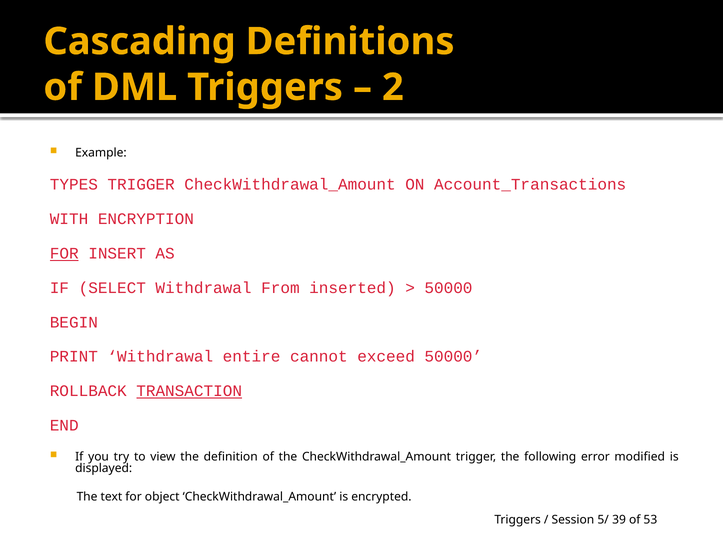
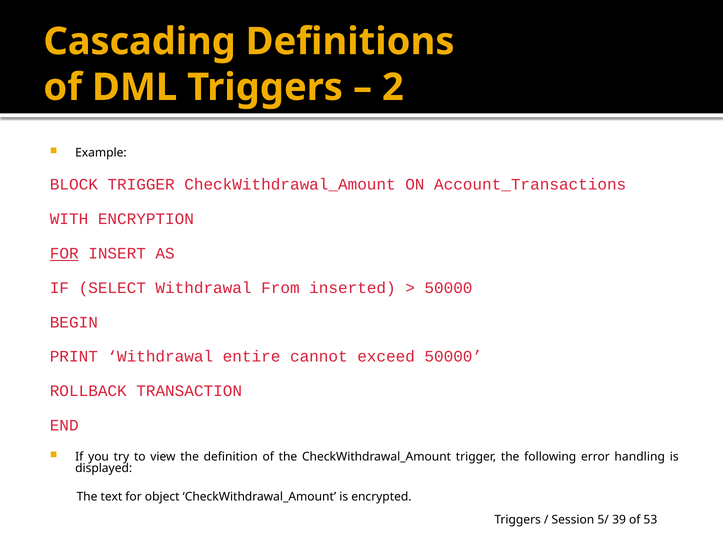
TYPES: TYPES -> BLOCK
TRANSACTION underline: present -> none
modified: modified -> handling
